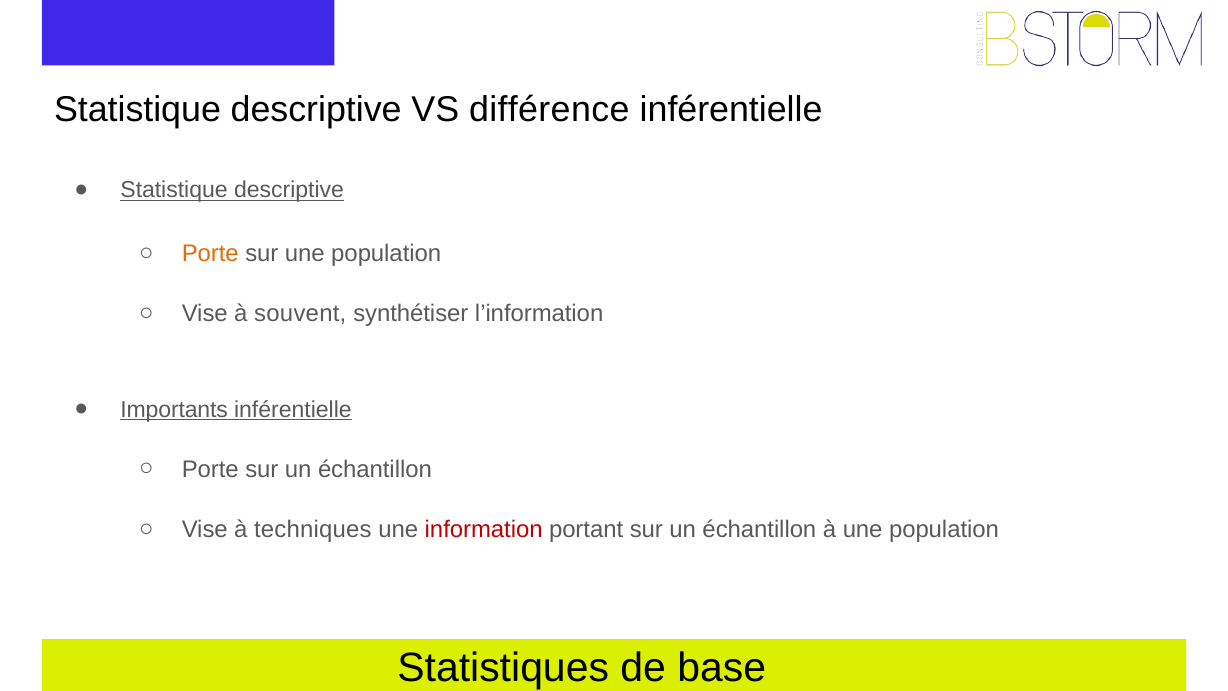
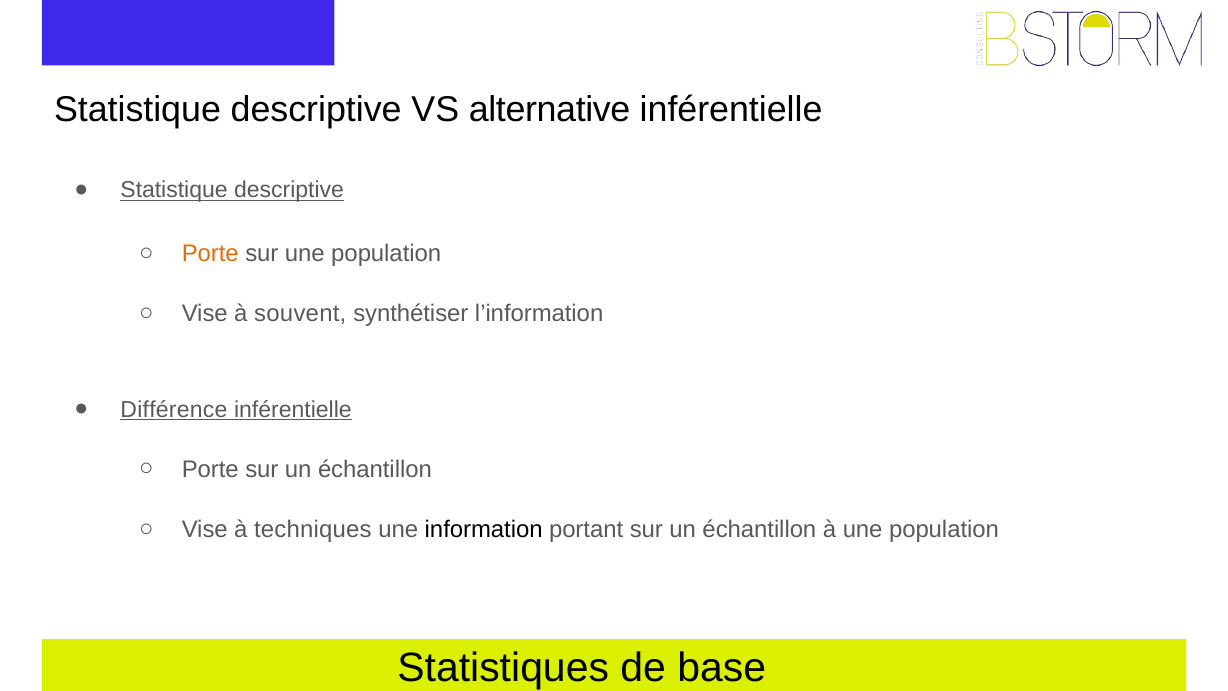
différence: différence -> alternative
Importants: Importants -> Différence
information colour: red -> black
